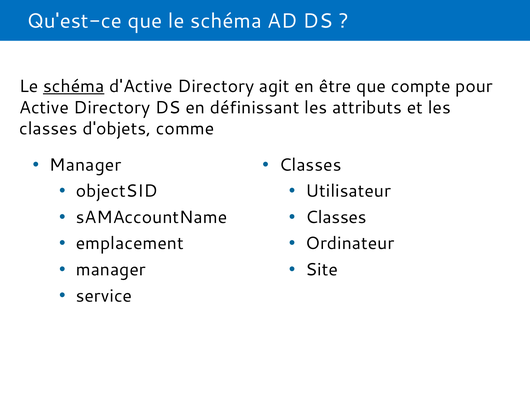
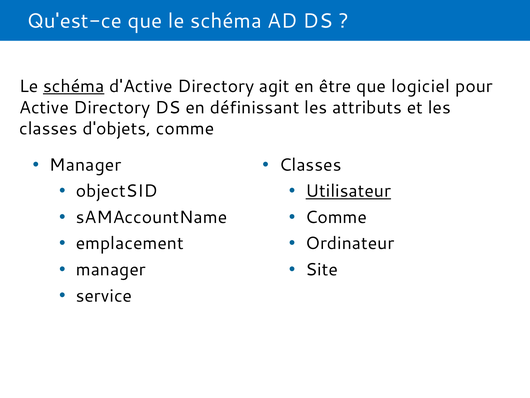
compte: compte -> logiciel
Utilisateur underline: none -> present
Classes at (336, 217): Classes -> Comme
